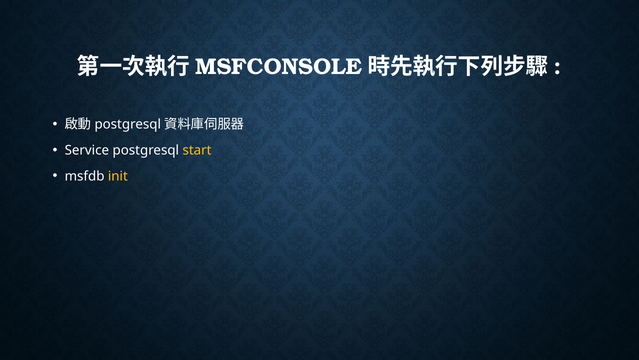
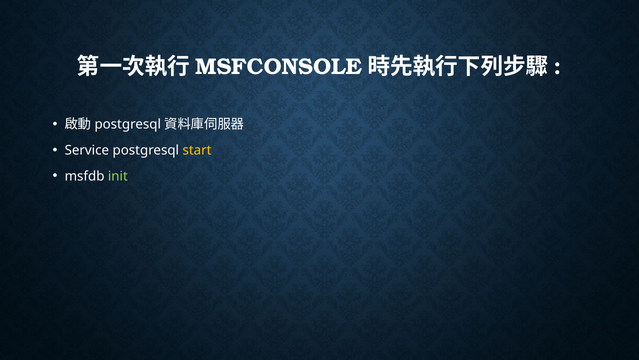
init colour: yellow -> light green
